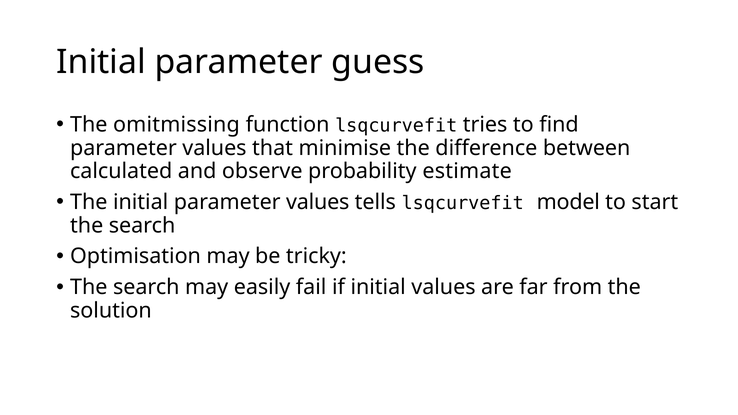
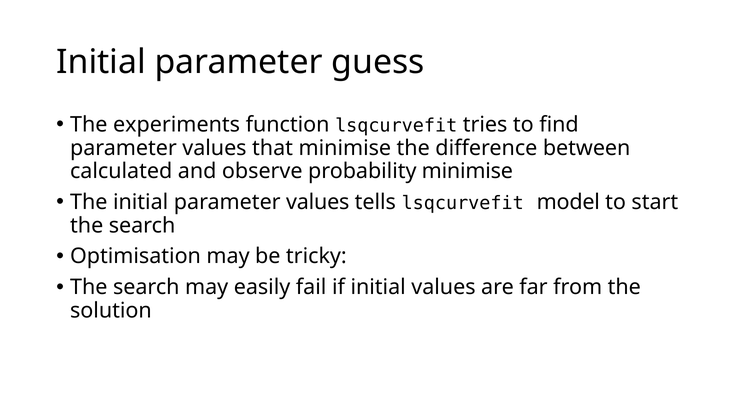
omitmissing: omitmissing -> experiments
probability estimate: estimate -> minimise
